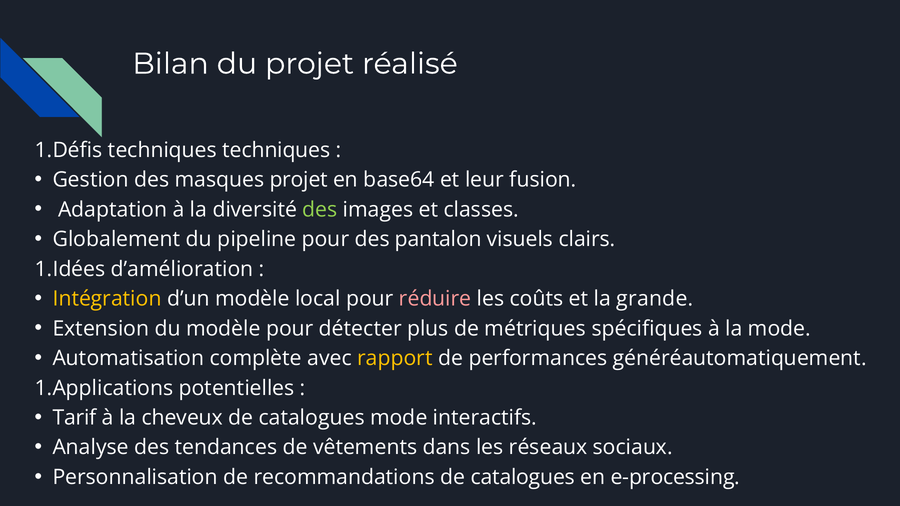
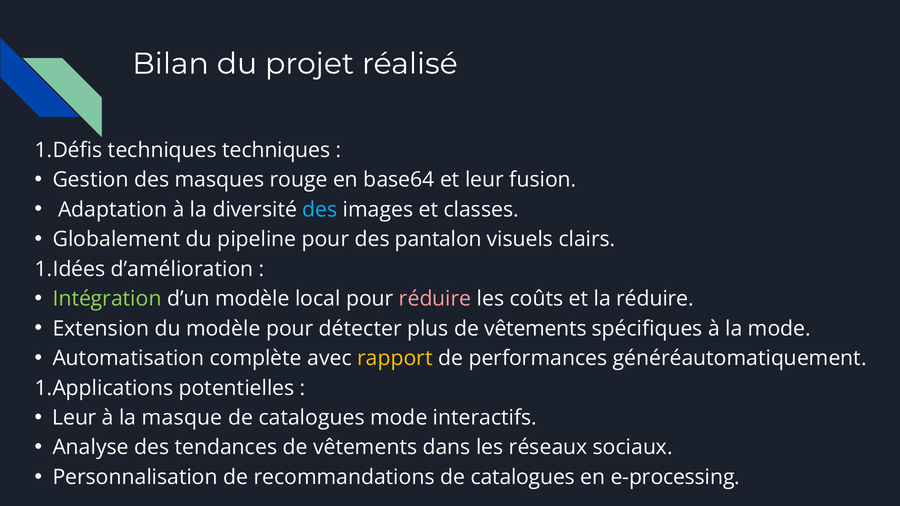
masques projet: projet -> rouge
des at (320, 210) colour: light green -> light blue
Intégration colour: yellow -> light green
la grande: grande -> réduire
plus de métriques: métriques -> vêtements
Tarif at (75, 418): Tarif -> Leur
cheveux: cheveux -> masque
